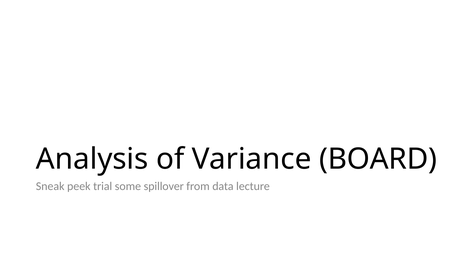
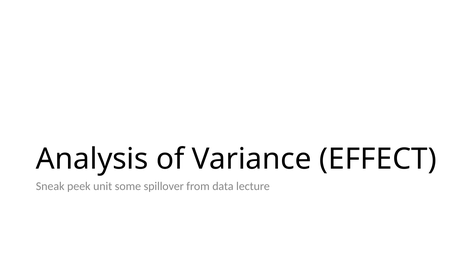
BOARD: BOARD -> EFFECT
trial: trial -> unit
